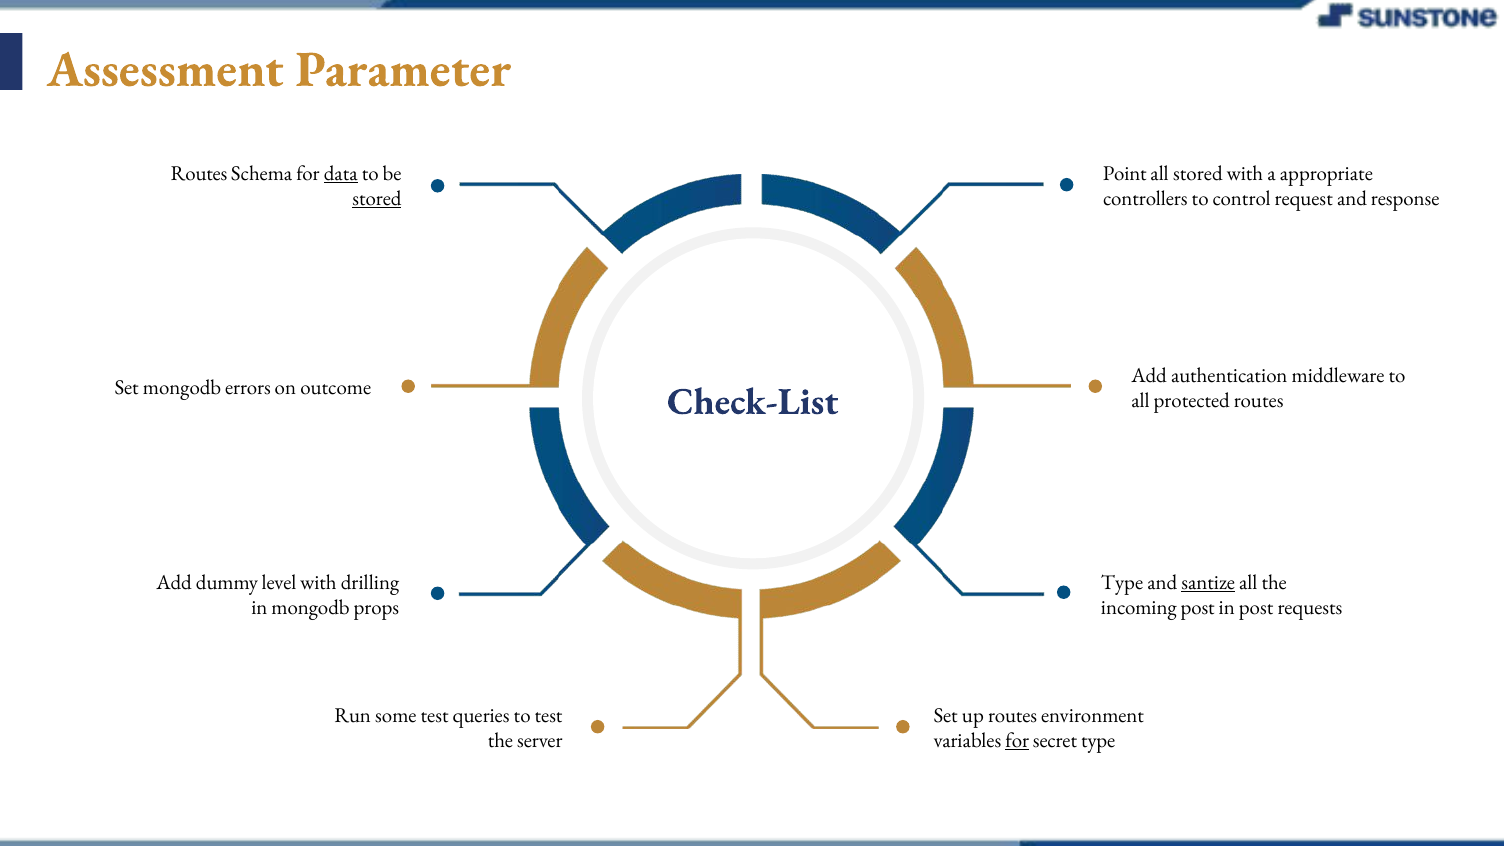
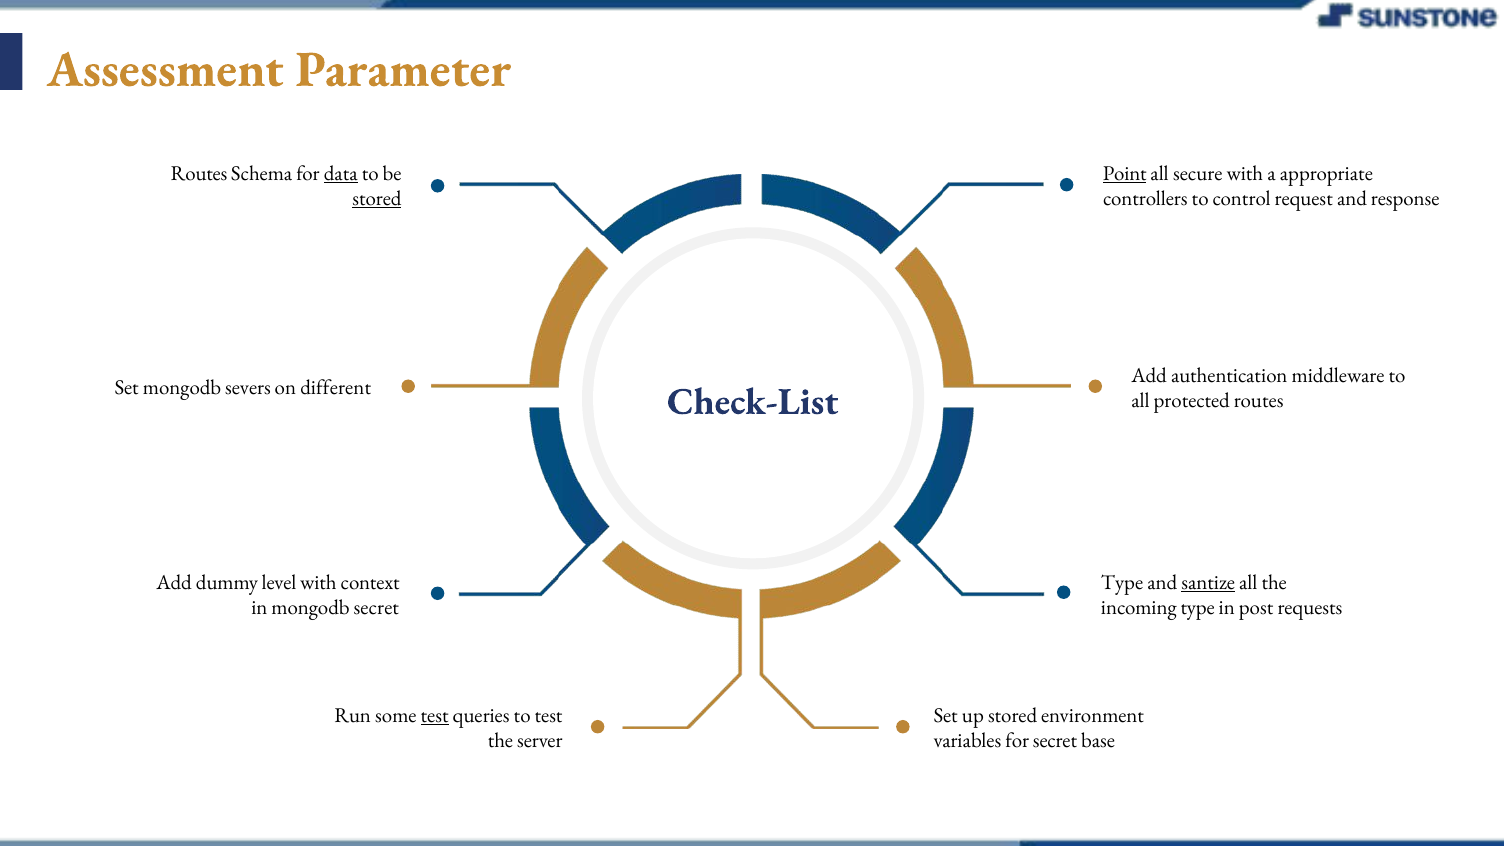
Point underline: none -> present
all stored: stored -> secure
errors: errors -> severs
outcome: outcome -> different
drilling: drilling -> context
mongodb props: props -> secret
incoming post: post -> type
test at (435, 716) underline: none -> present
up routes: routes -> stored
for at (1017, 741) underline: present -> none
secret type: type -> base
